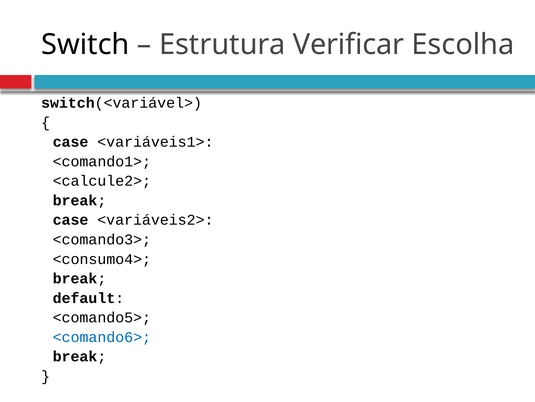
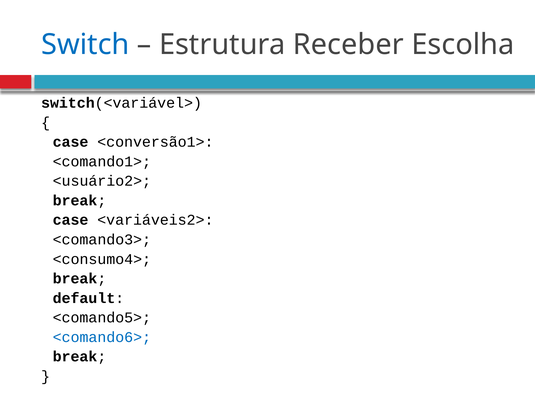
Switch colour: black -> blue
Verificar: Verificar -> Receber
<variáveis1>: <variáveis1> -> <conversão1>
<calcule2>: <calcule2> -> <usuário2>
